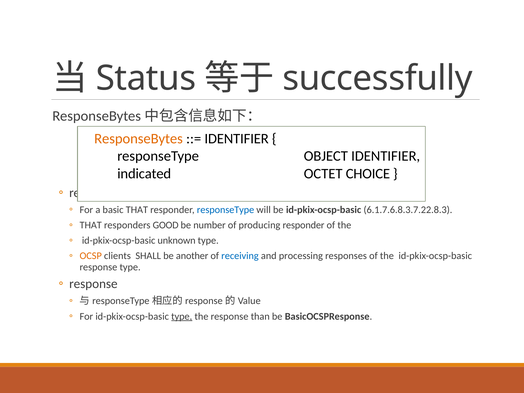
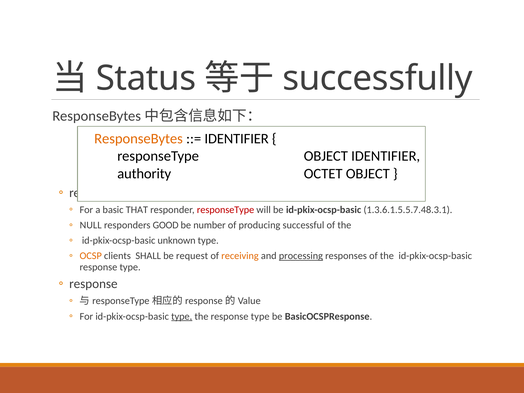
indicated: indicated -> authority
OCTET CHOICE: CHOICE -> OBJECT
responseType at (226, 210) colour: blue -> red
6.1.7.6.8.3.7.22.8.3: 6.1.7.6.8.3.7.22.8.3 -> 1.3.6.1.5.5.7.48.3.1
THAT at (91, 225): THAT -> NULL
producing responder: responder -> successful
another: another -> request
receiving colour: blue -> orange
processing underline: none -> present
the response than: than -> type
